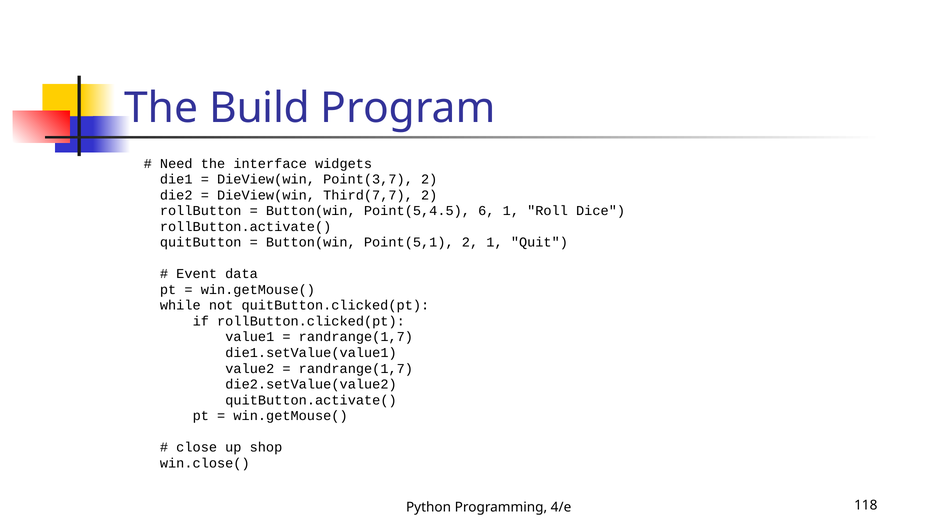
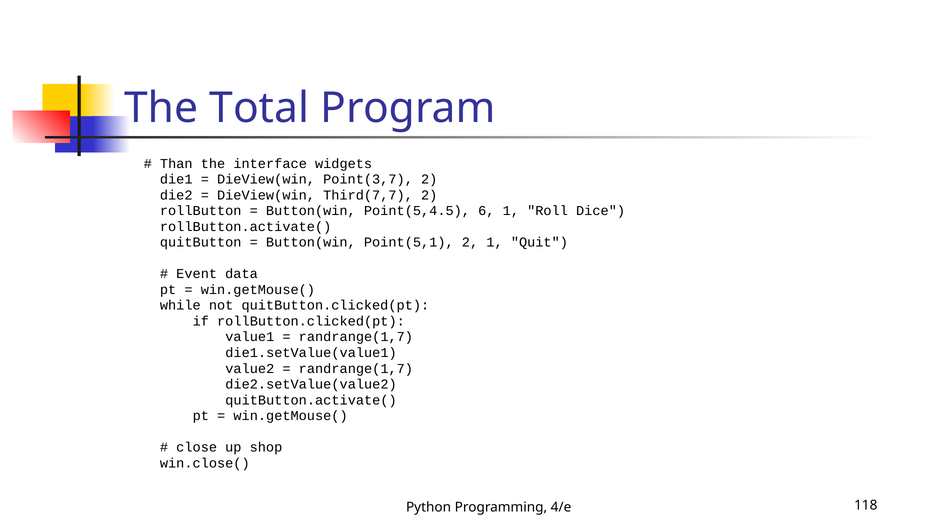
Build: Build -> Total
Need: Need -> Than
